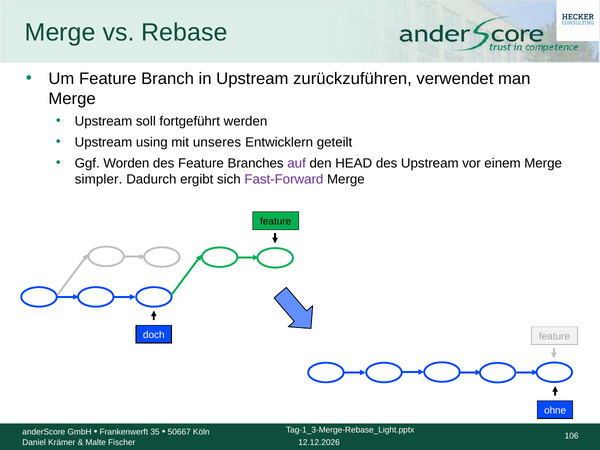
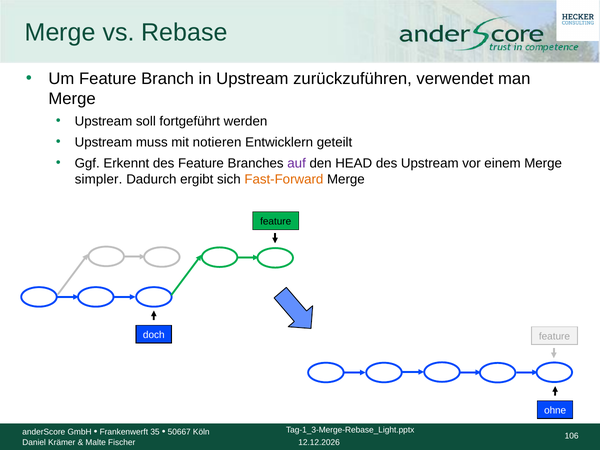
using: using -> muss
unseres: unseres -> notieren
Worden: Worden -> Erkennt
Fast-Forward colour: purple -> orange
